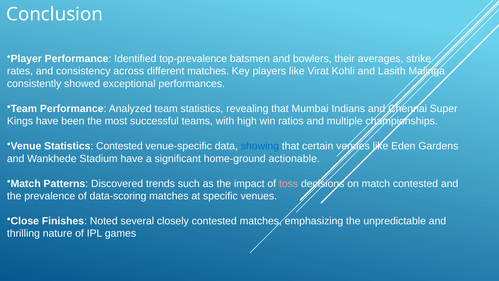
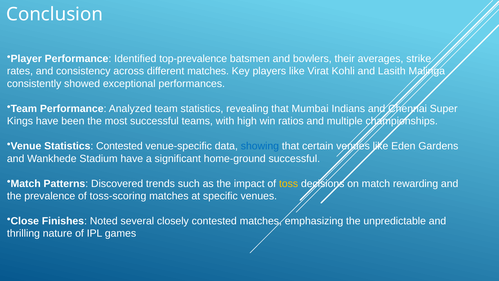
home-ground actionable: actionable -> successful
toss colour: pink -> yellow
match contested: contested -> rewarding
data-scoring: data-scoring -> toss-scoring
